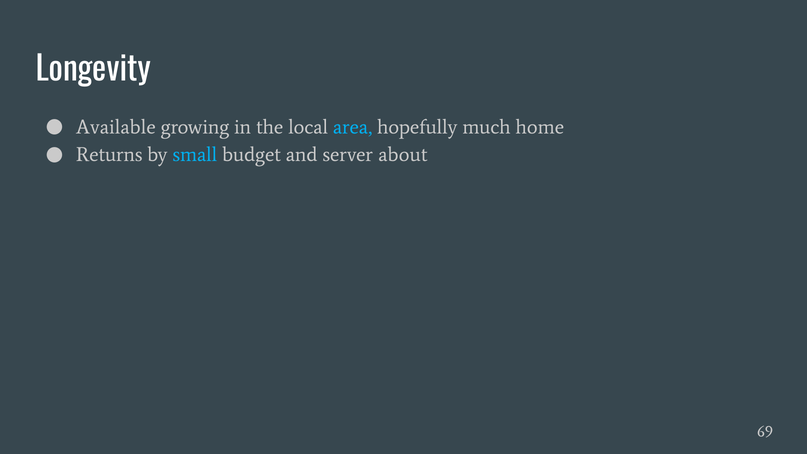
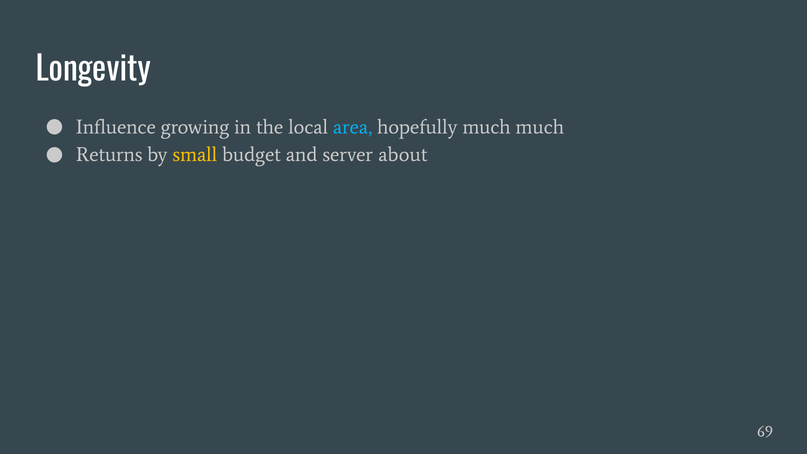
Available: Available -> Influence
much home: home -> much
small colour: light blue -> yellow
